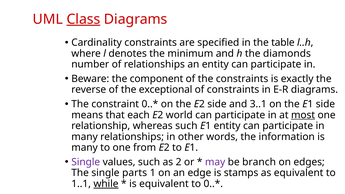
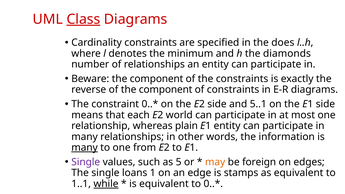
table: table -> does
of the exceptional: exceptional -> component
3..1: 3..1 -> 5..1
most underline: present -> none
whereas such: such -> plain
many at (85, 148) underline: none -> present
2: 2 -> 5
may colour: purple -> orange
branch: branch -> foreign
parts: parts -> loans
